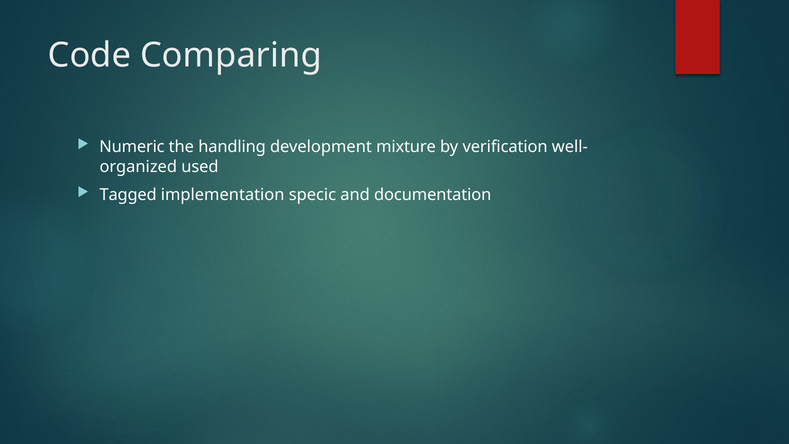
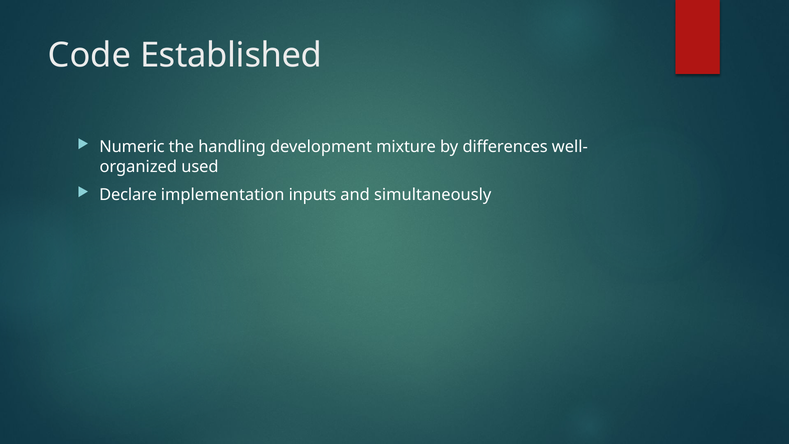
Comparing: Comparing -> Established
verification: verification -> differences
Tagged: Tagged -> Declare
specic: specic -> inputs
documentation: documentation -> simultaneously
